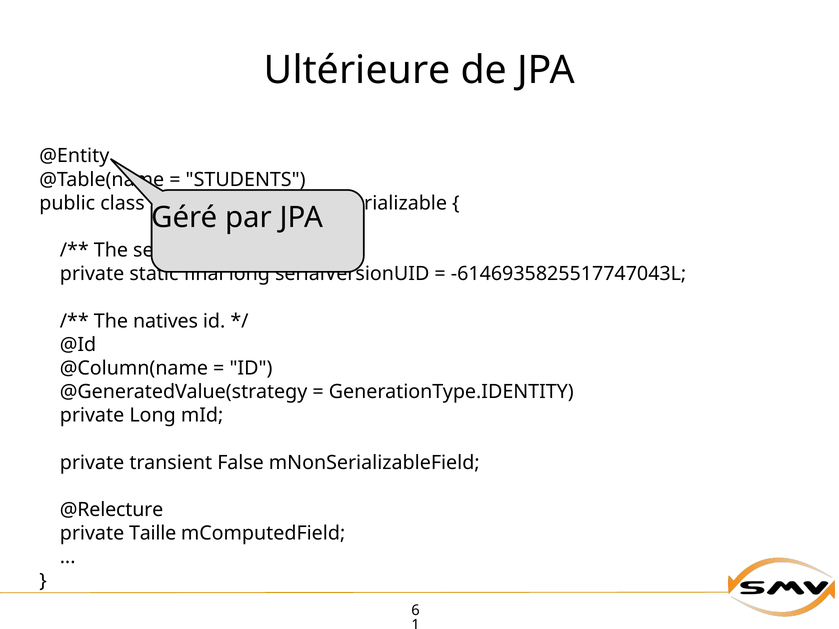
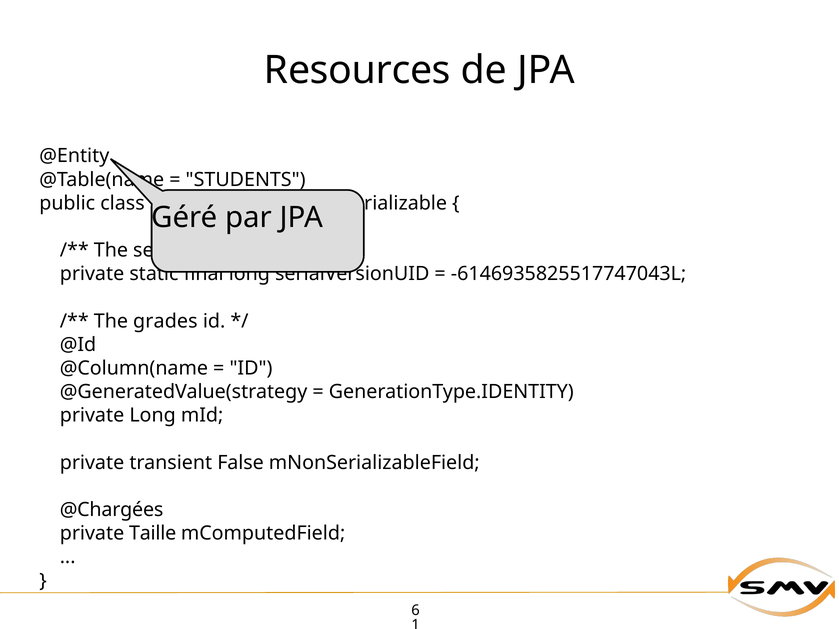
Ultérieure: Ultérieure -> Resources
natives: natives -> grades
@Relecture: @Relecture -> @Chargées
